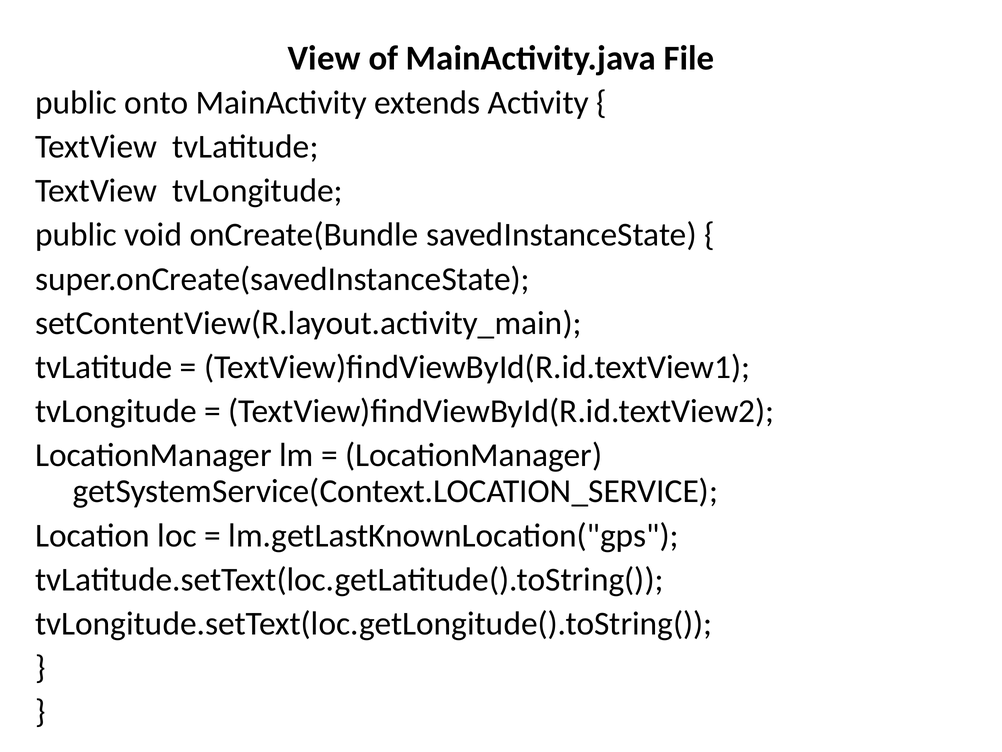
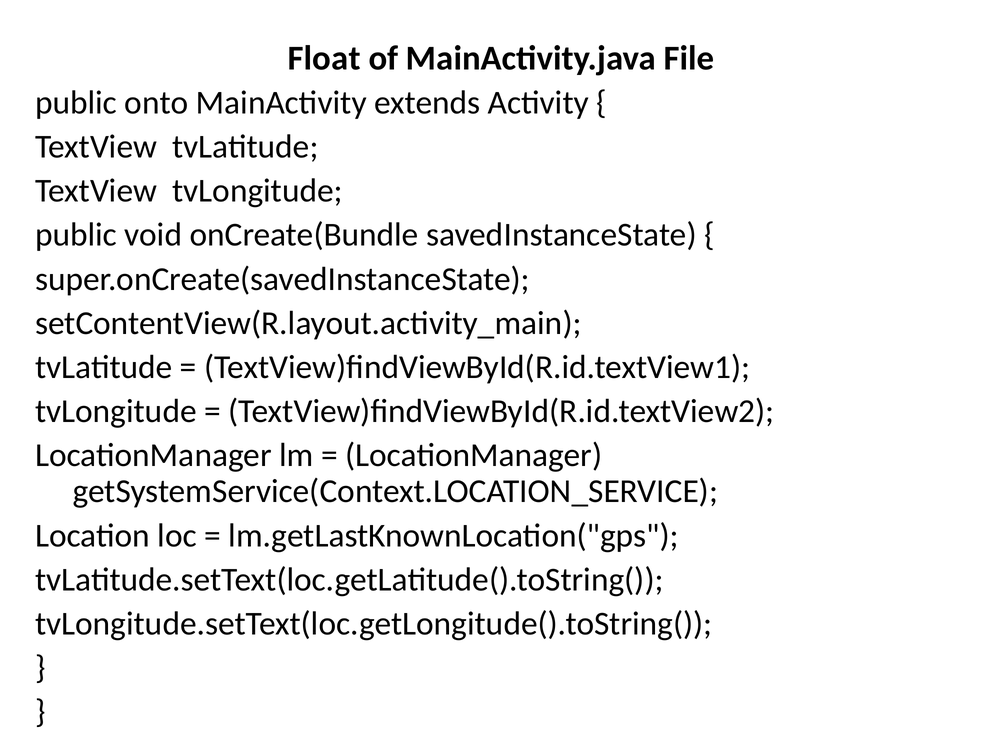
View: View -> Float
